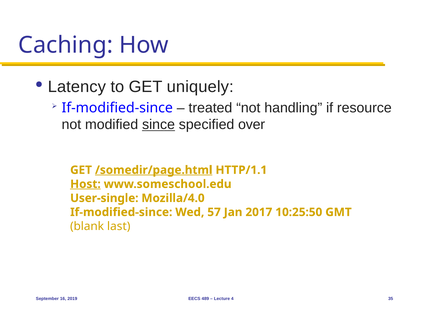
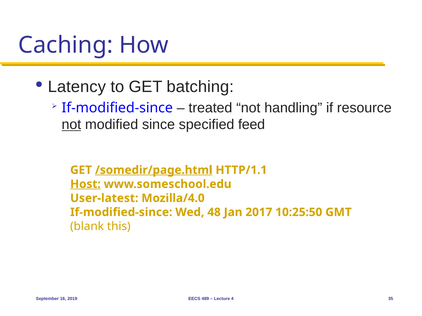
uniquely: uniquely -> batching
not at (71, 125) underline: none -> present
since underline: present -> none
over: over -> feed
User-single: User-single -> User-latest
57: 57 -> 48
last: last -> this
